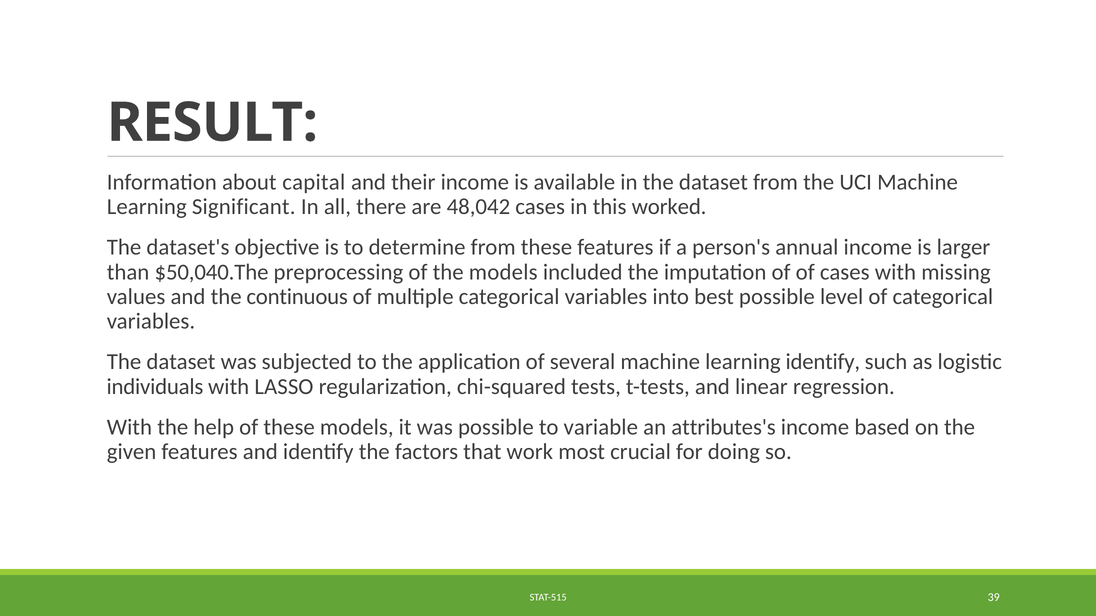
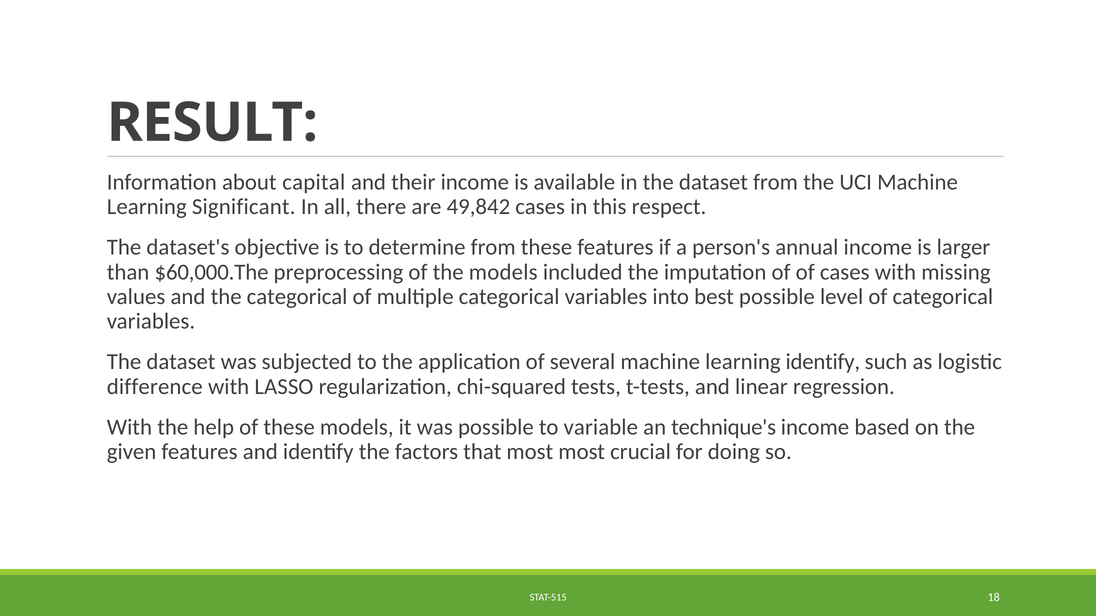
48,042: 48,042 -> 49,842
worked: worked -> respect
$50,040.The: $50,040.The -> $60,000.The
the continuous: continuous -> categorical
individuals: individuals -> difference
attributes's: attributes's -> technique's
that work: work -> most
39: 39 -> 18
